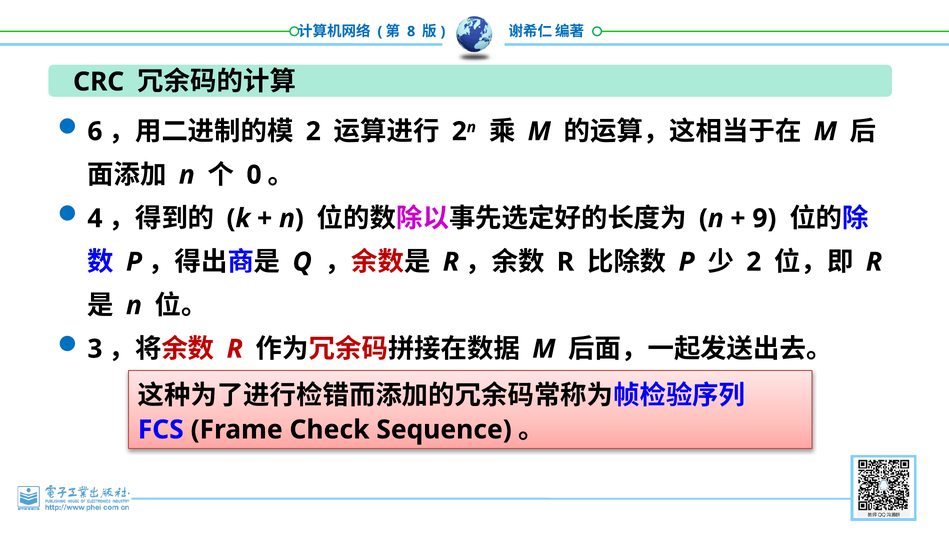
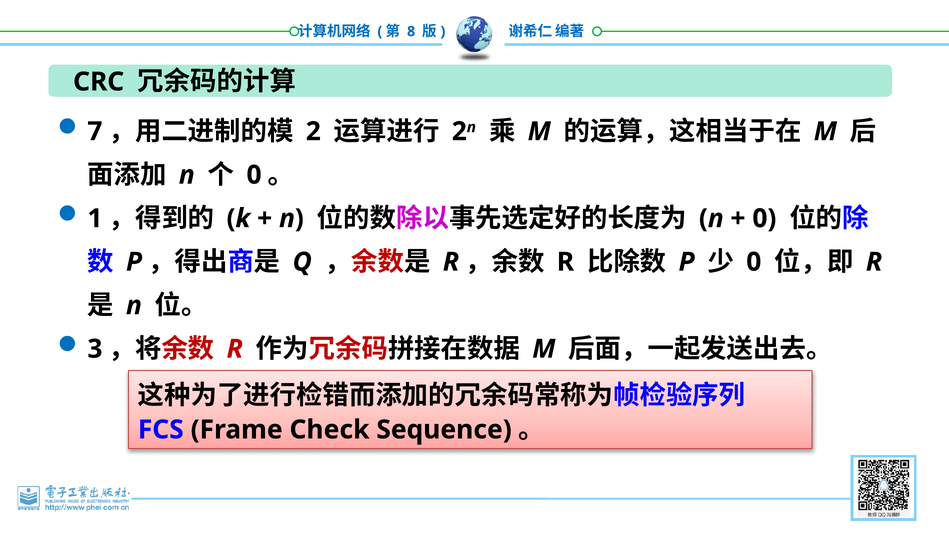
6: 6 -> 7
4: 4 -> 1
9 at (764, 218): 9 -> 0
2 at (754, 262): 2 -> 0
